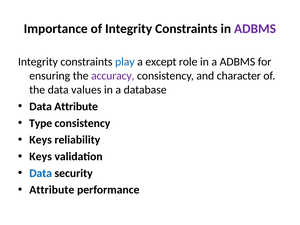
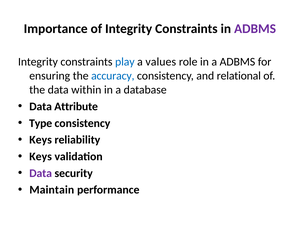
except: except -> values
accuracy colour: purple -> blue
character: character -> relational
values: values -> within
Data at (41, 173) colour: blue -> purple
Attribute at (52, 190): Attribute -> Maintain
